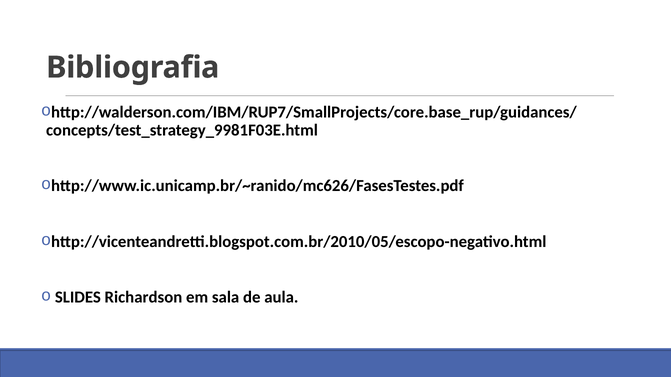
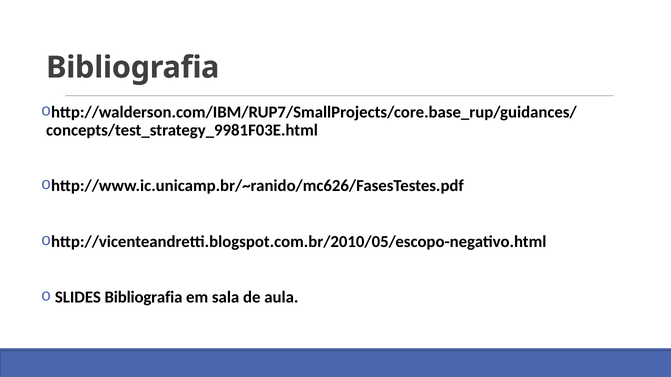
SLIDES Richardson: Richardson -> Bibliografia
